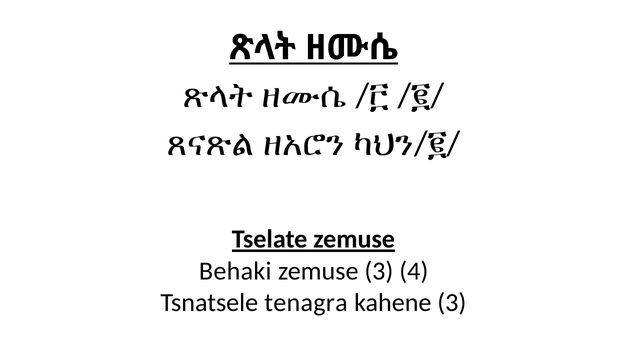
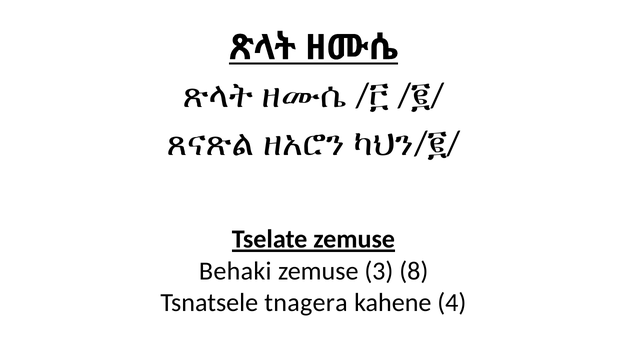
4: 4 -> 8
tenagra: tenagra -> tnagera
kahene 3: 3 -> 4
